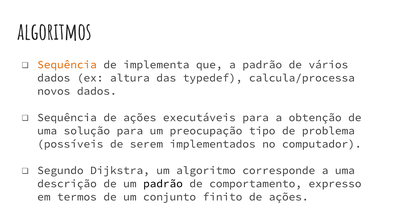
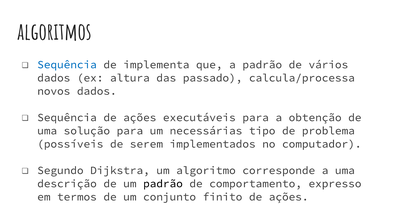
Sequência at (67, 65) colour: orange -> blue
typedef: typedef -> passado
preocupação: preocupação -> necessárias
